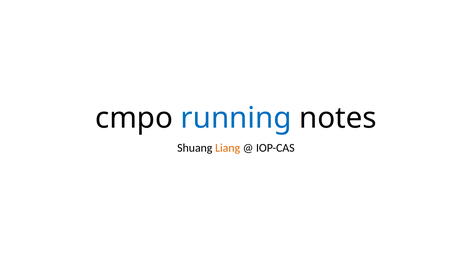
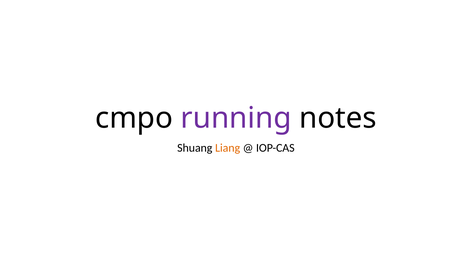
running colour: blue -> purple
